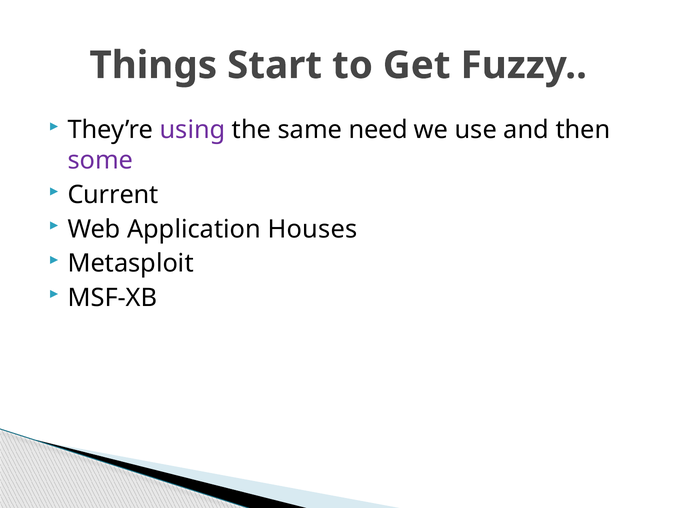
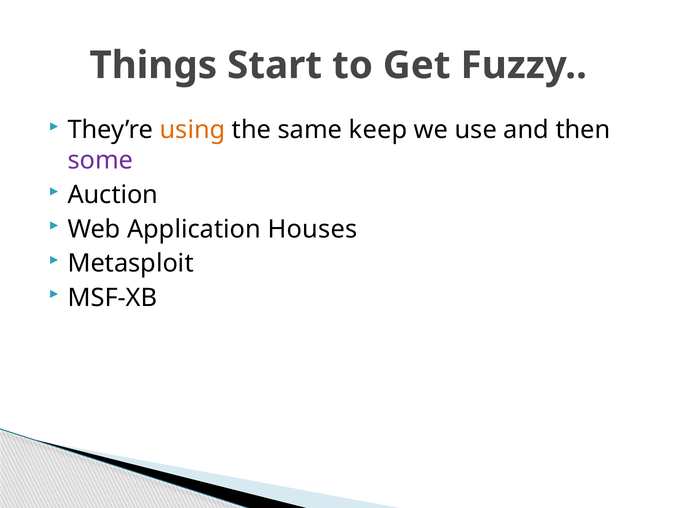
using colour: purple -> orange
need: need -> keep
Current: Current -> Auction
